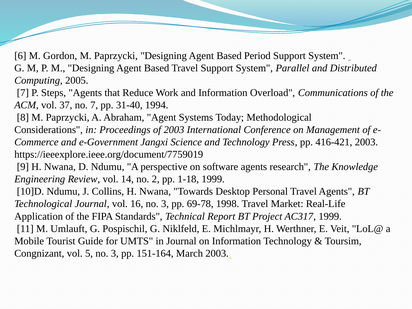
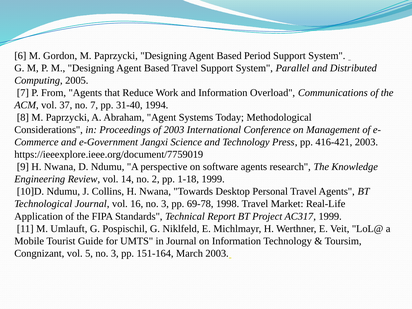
Steps: Steps -> From
